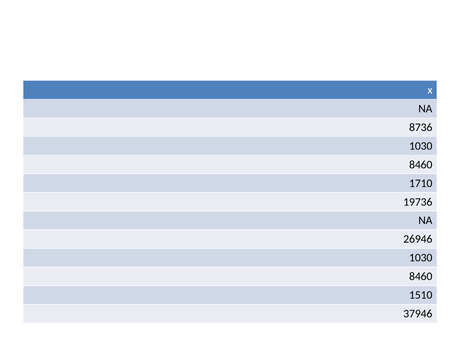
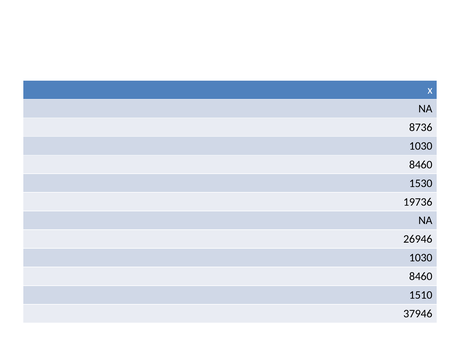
1710: 1710 -> 1530
